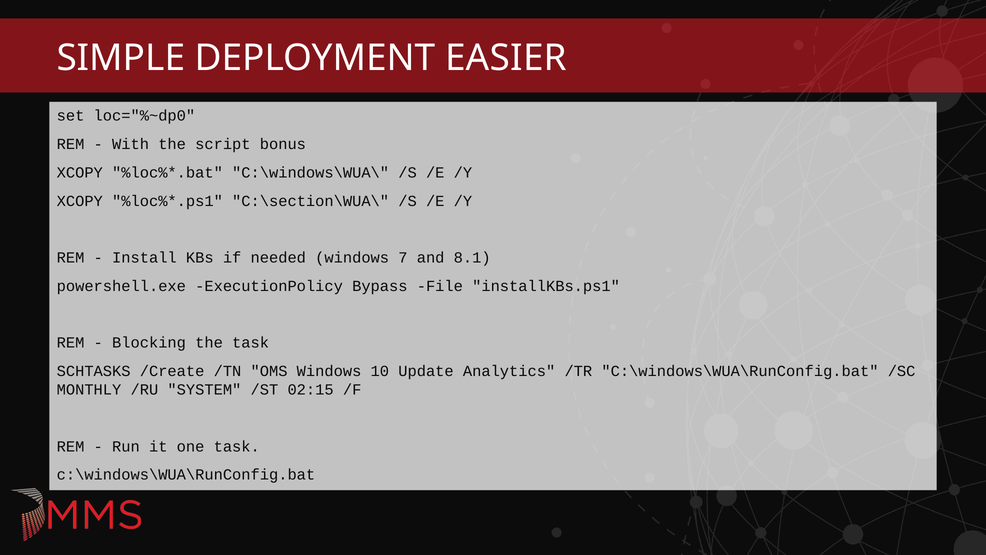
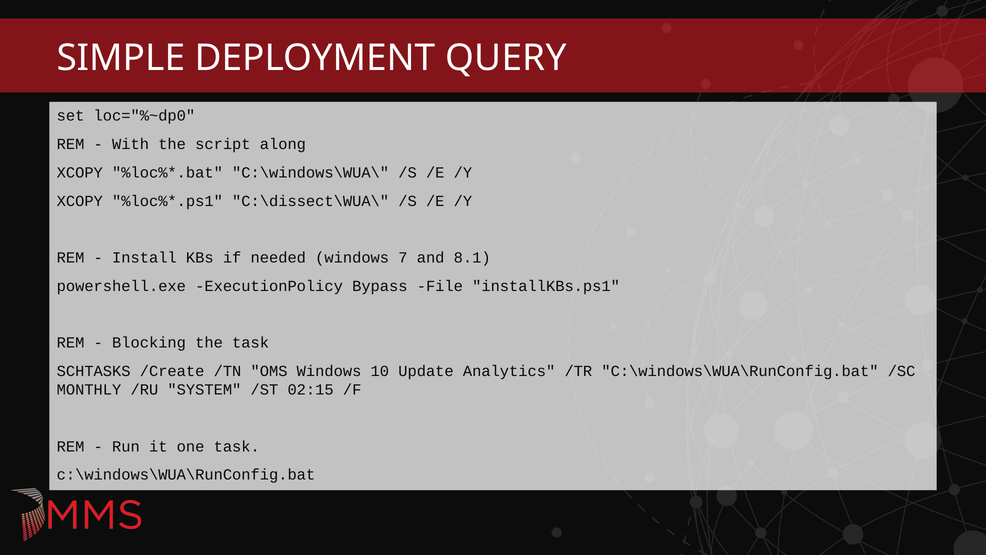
EASIER: EASIER -> QUERY
bonus: bonus -> along
C:\section\WUA\: C:\section\WUA\ -> C:\dissect\WUA\
